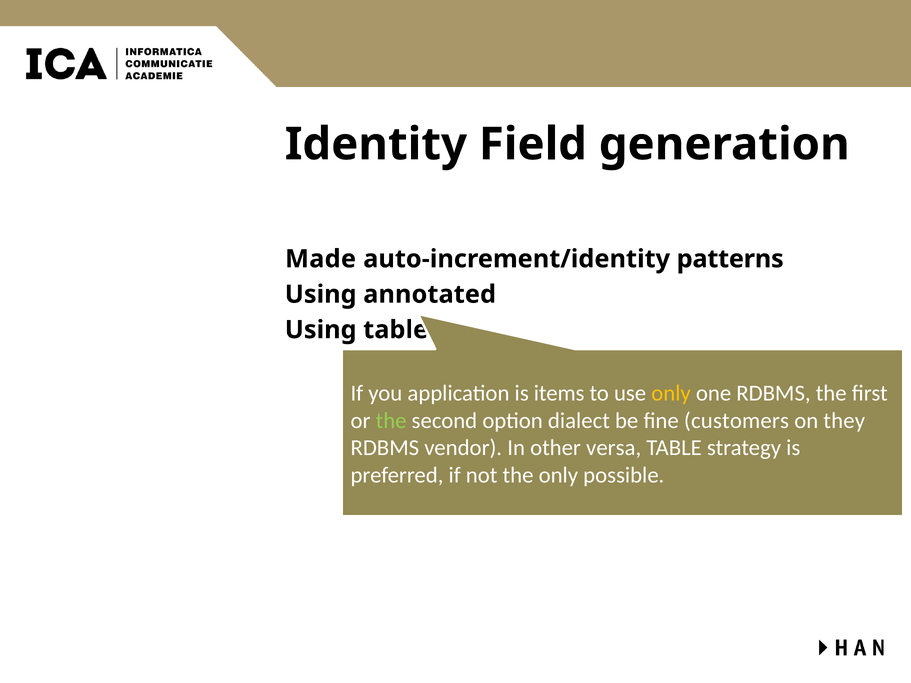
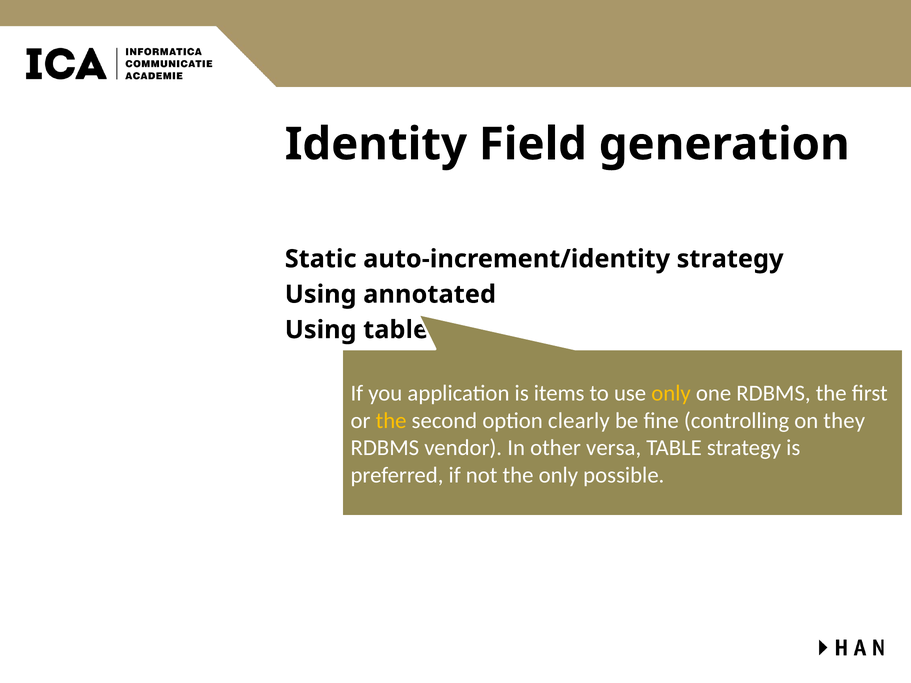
Made: Made -> Static
auto-increment/identity patterns: patterns -> strategy
the at (391, 421) colour: light green -> yellow
dialect: dialect -> clearly
customers: customers -> controlling
